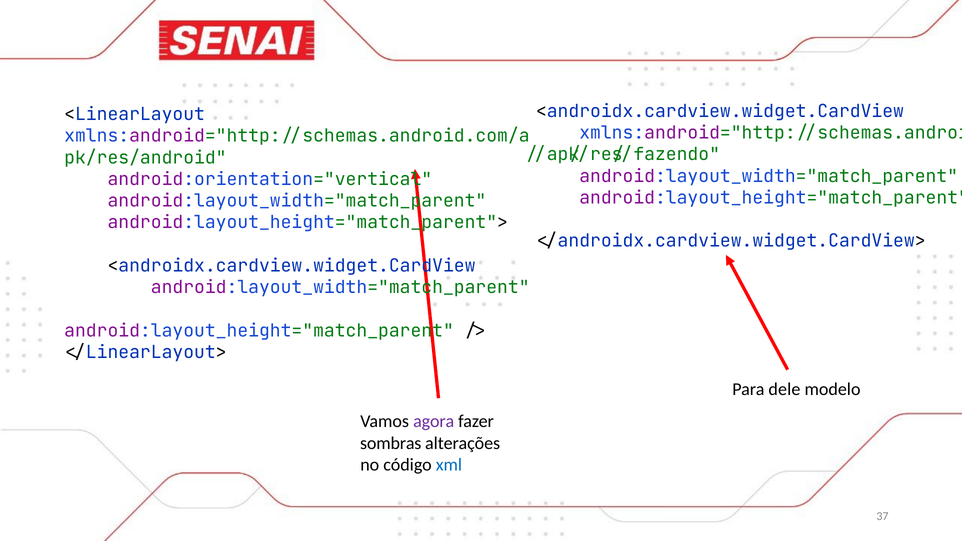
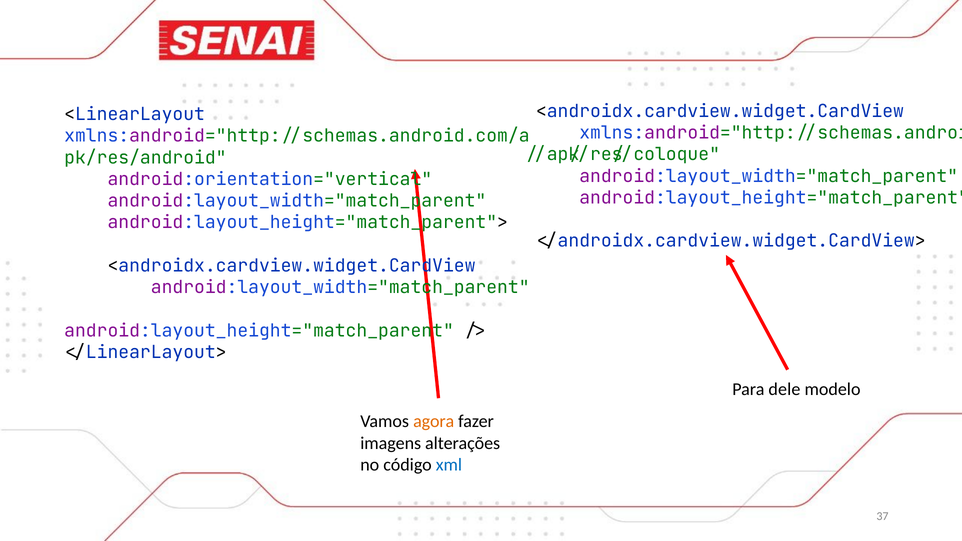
/apk/res/fazendo: /apk/res/fazendo -> /apk/res/coloque
agora colour: purple -> orange
sombras: sombras -> imagens
